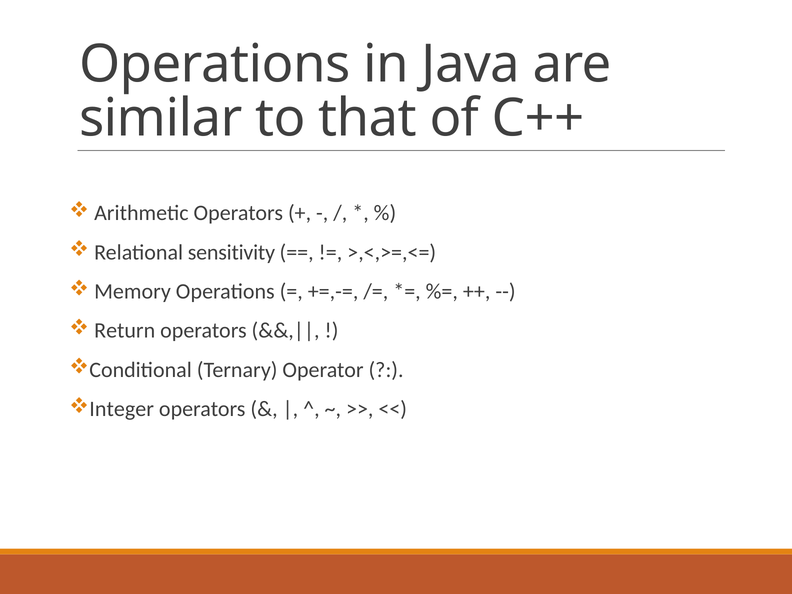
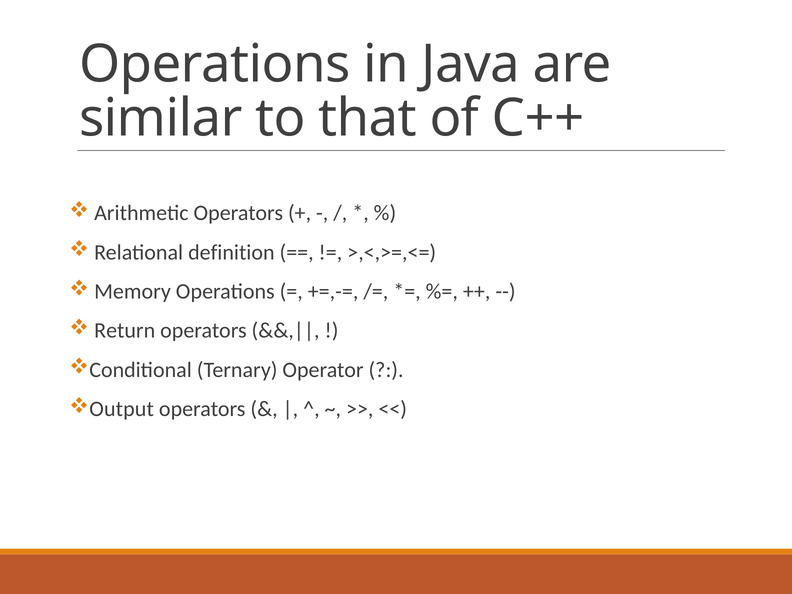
sensitivity: sensitivity -> definition
Integer: Integer -> Output
